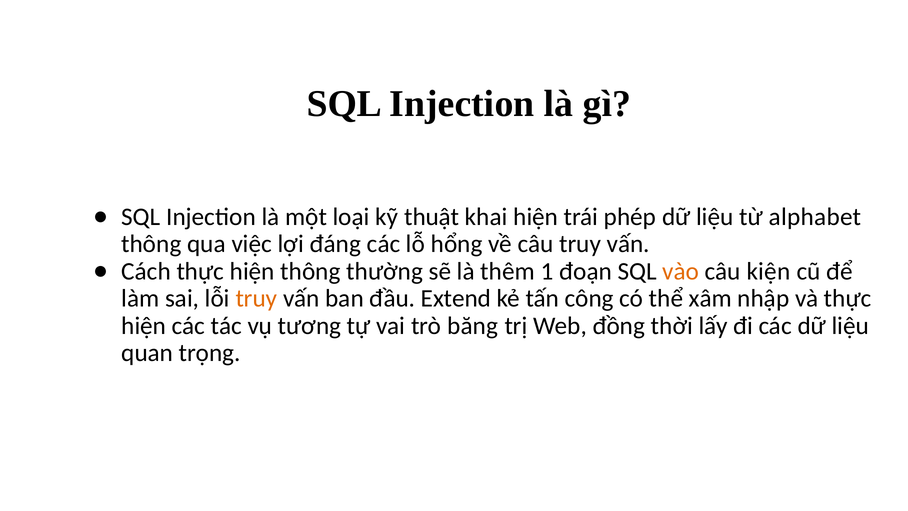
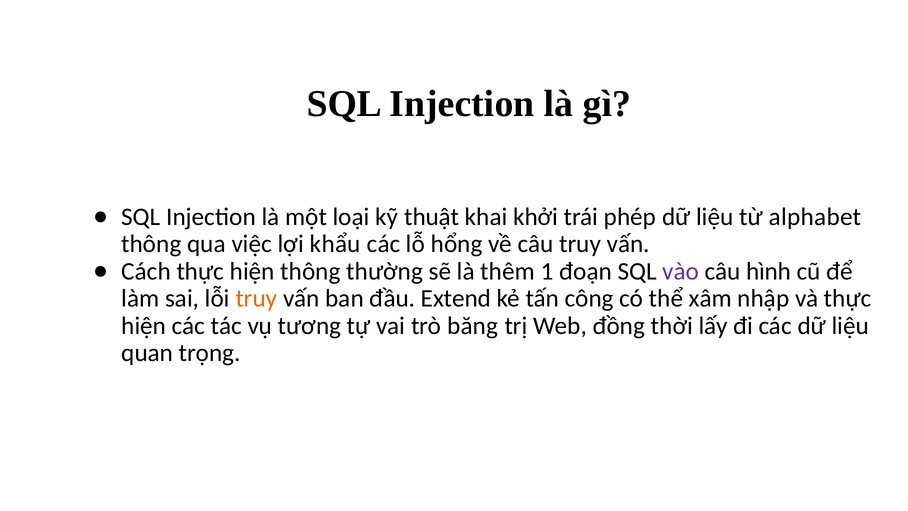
khai hiện: hiện -> khởi
đáng: đáng -> khẩu
vào colour: orange -> purple
kiện: kiện -> hình
